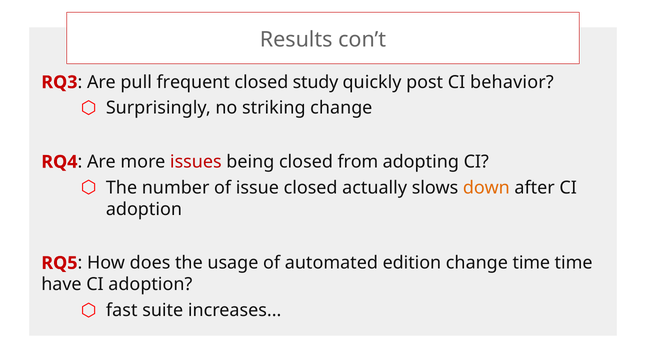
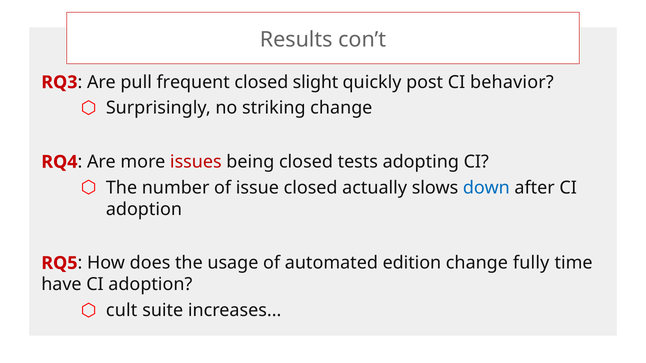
study: study -> slight
from: from -> tests
down colour: orange -> blue
change time: time -> fully
fast: fast -> cult
